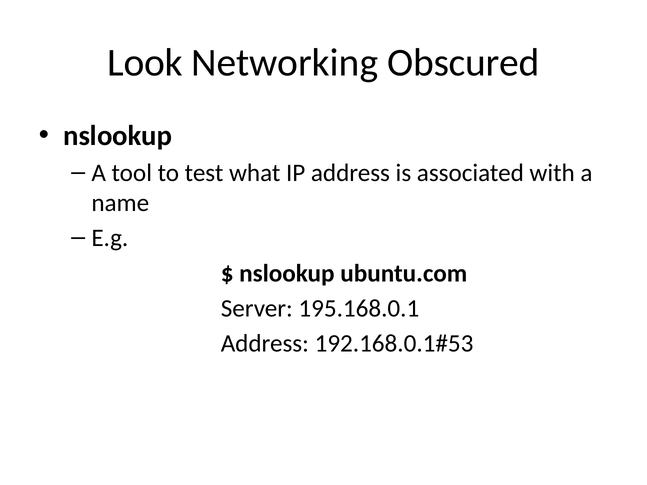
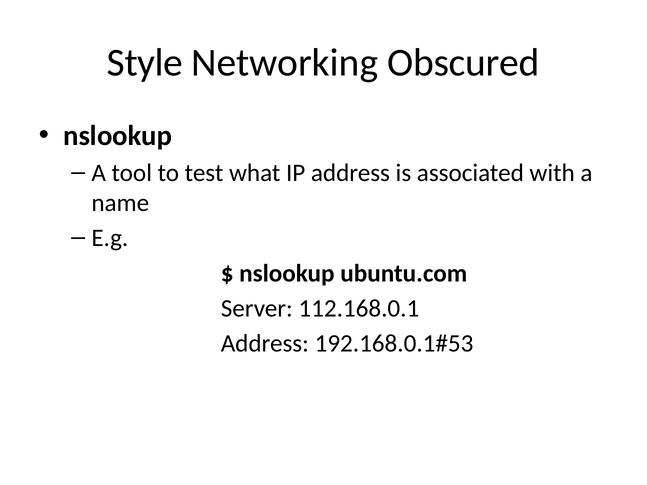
Look: Look -> Style
195.168.0.1: 195.168.0.1 -> 112.168.0.1
